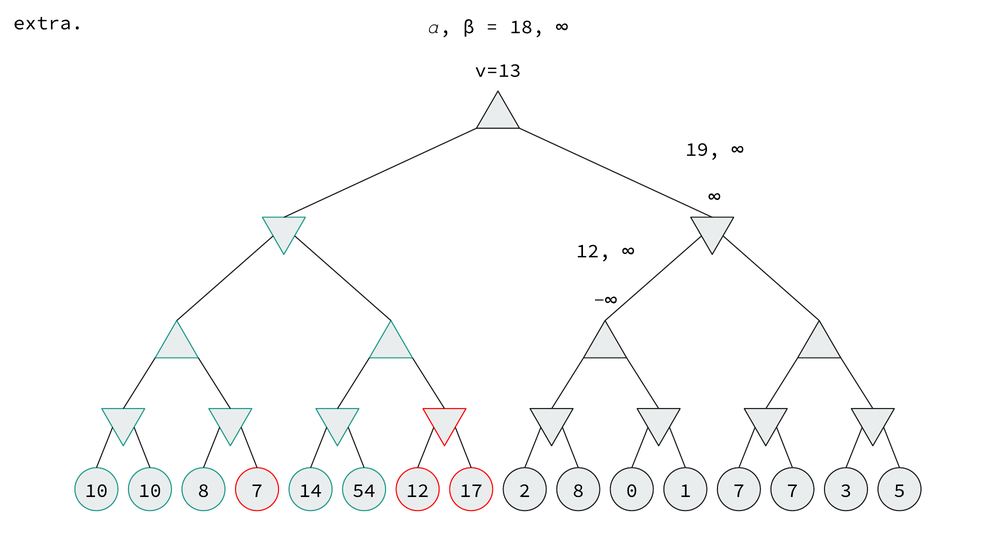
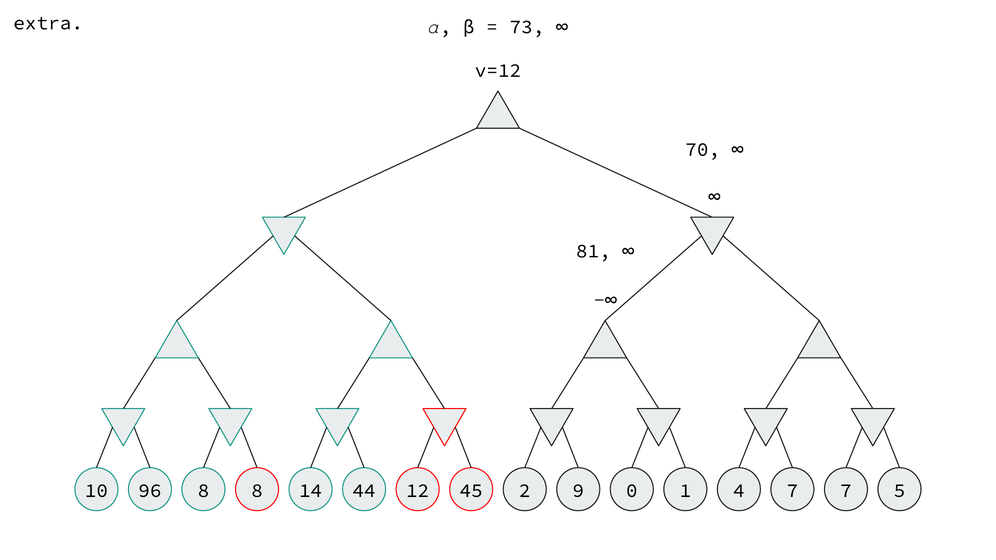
18: 18 -> 73
v=13: v=13 -> v=12
19: 19 -> 70
12 at (593, 251): 12 -> 81
10 10: 10 -> 96
8 7: 7 -> 8
54: 54 -> 44
17: 17 -> 45
2 8: 8 -> 9
1 7: 7 -> 4
7 3: 3 -> 7
